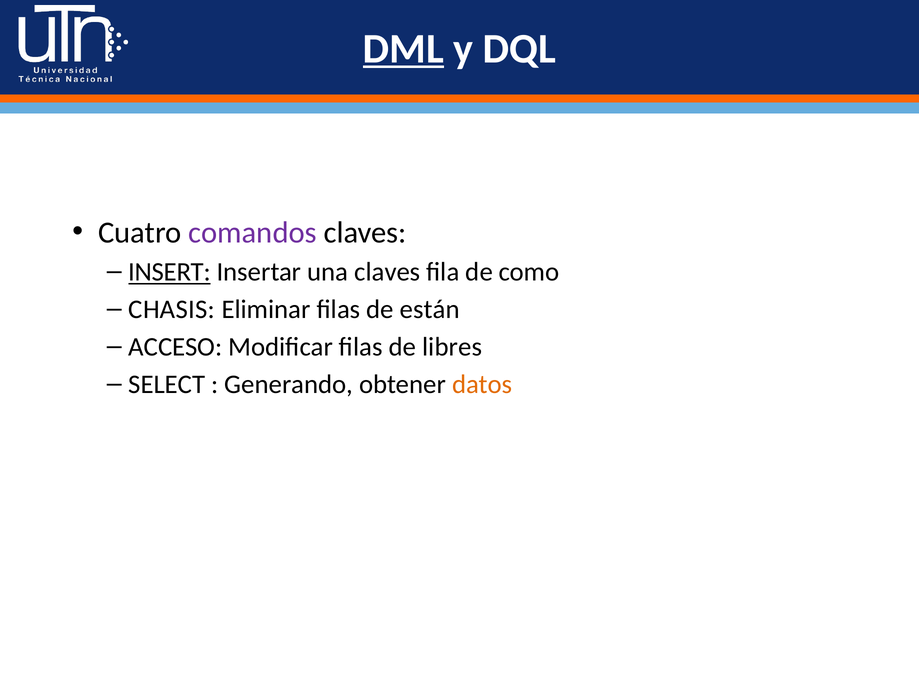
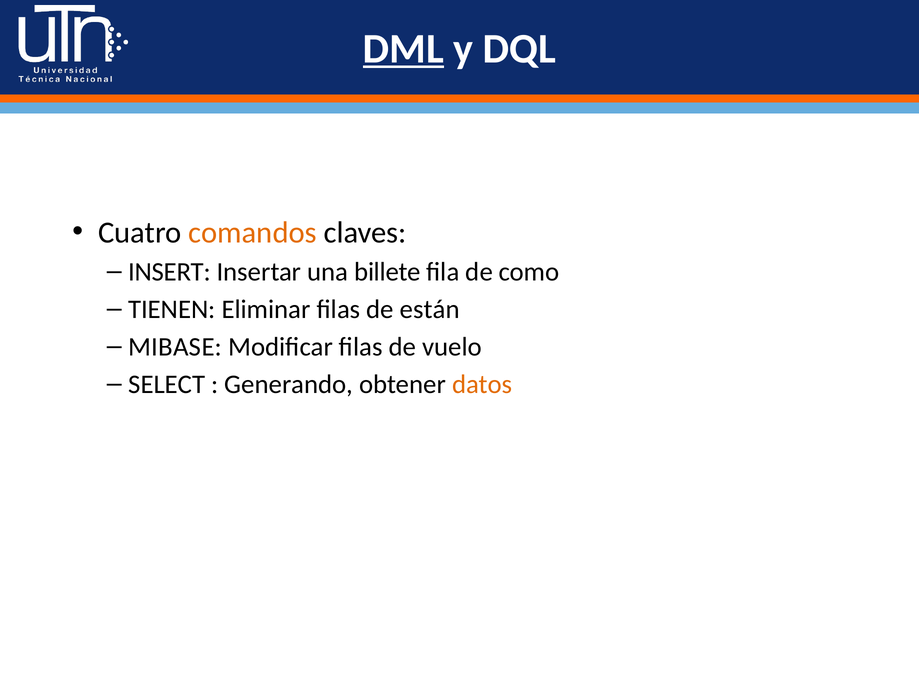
comandos colour: purple -> orange
INSERT underline: present -> none
una claves: claves -> billete
CHASIS: CHASIS -> TIENEN
ACCESO: ACCESO -> MIBASE
libres: libres -> vuelo
